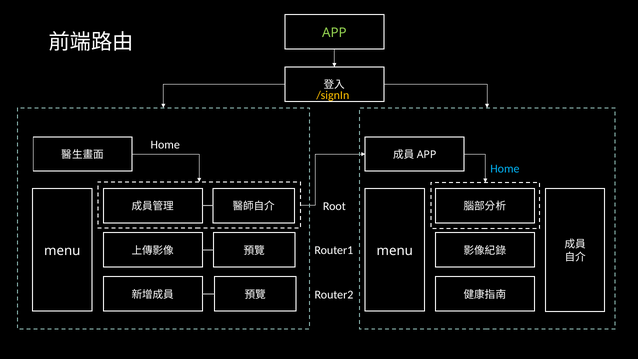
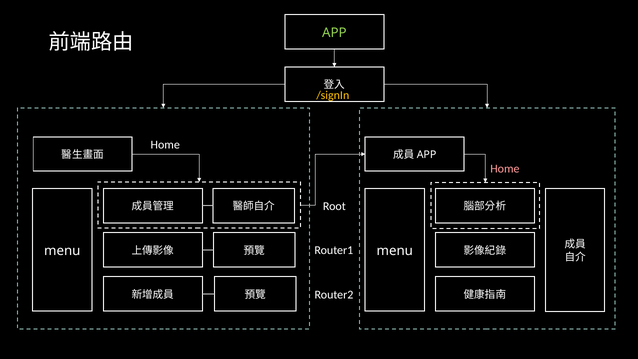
Home at (505, 169) colour: light blue -> pink
